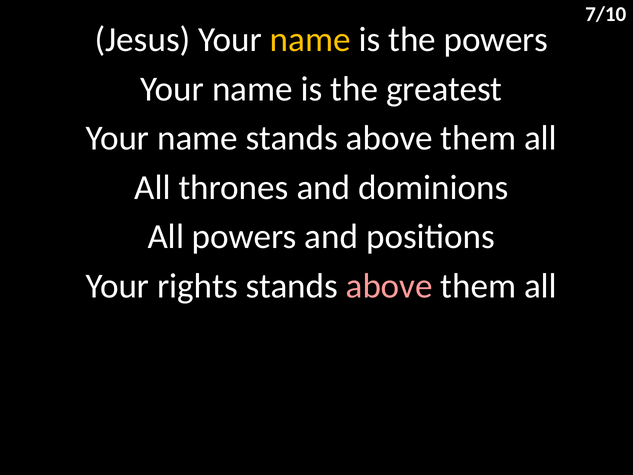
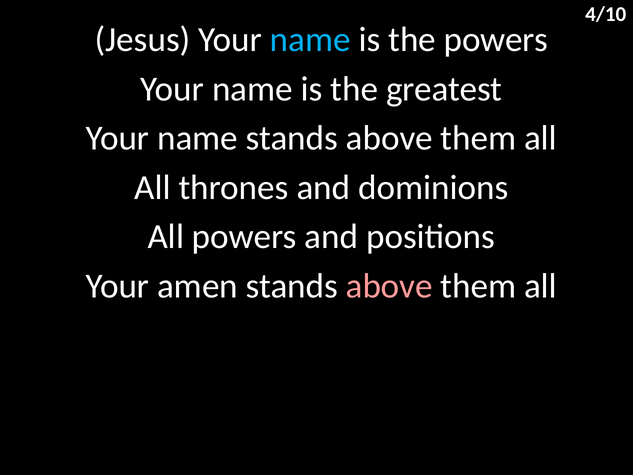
7/10: 7/10 -> 4/10
name at (310, 40) colour: yellow -> light blue
rights: rights -> amen
